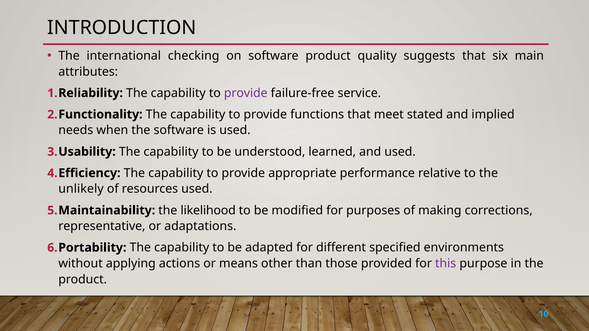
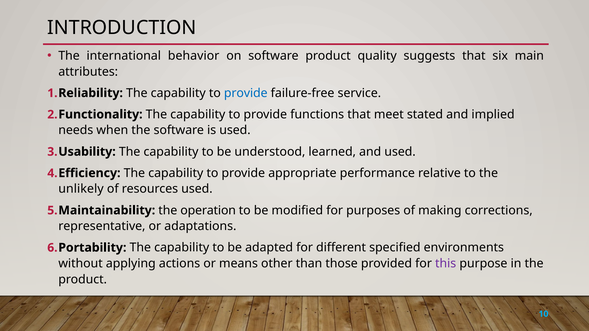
checking: checking -> behavior
provide at (246, 93) colour: purple -> blue
likelihood: likelihood -> operation
